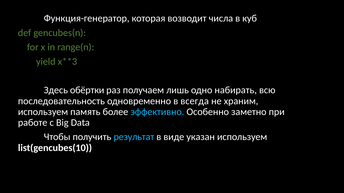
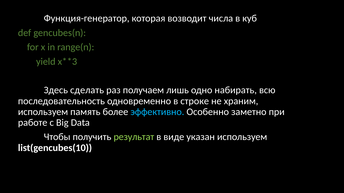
обёртки: обёртки -> сделать
всегда: всегда -> строке
результат colour: light blue -> light green
